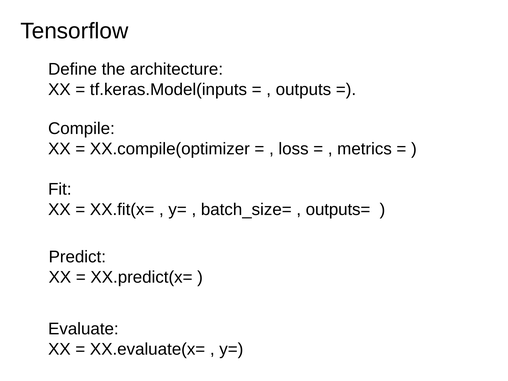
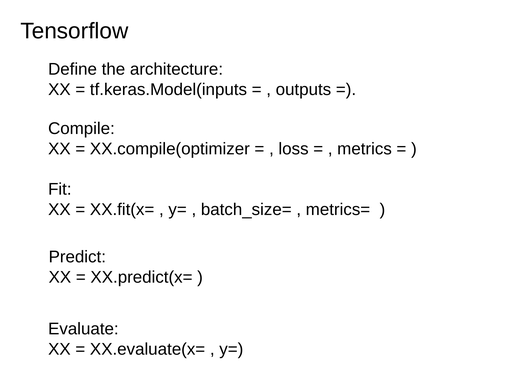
outputs=: outputs= -> metrics=
